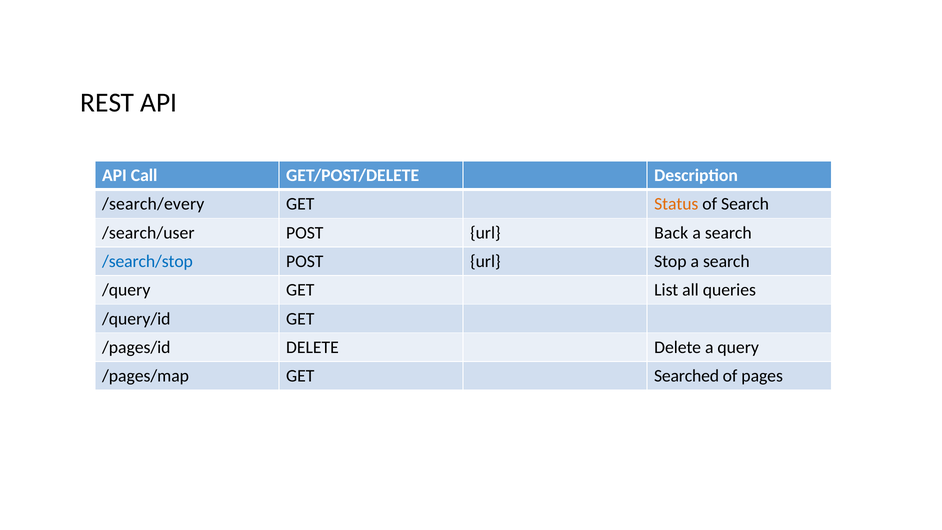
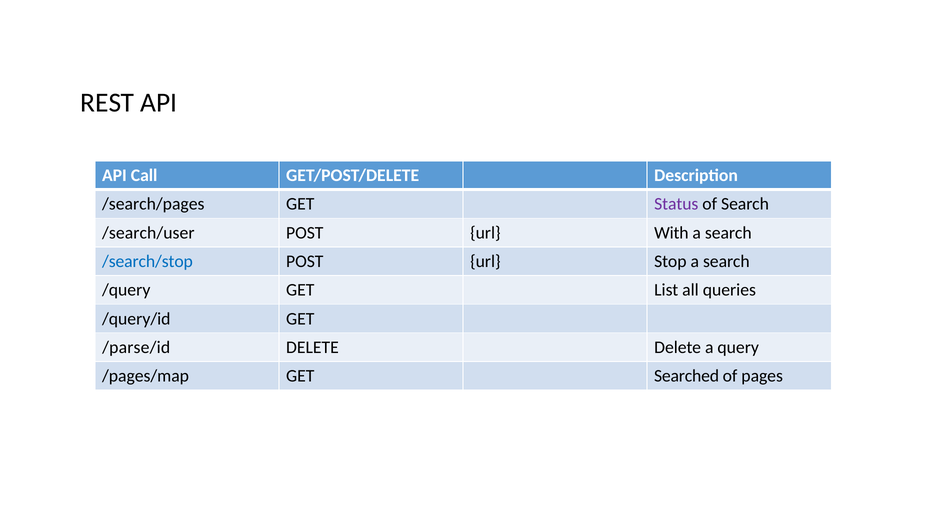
/search/every: /search/every -> /search/pages
Status colour: orange -> purple
Back: Back -> With
/pages/id: /pages/id -> /parse/id
